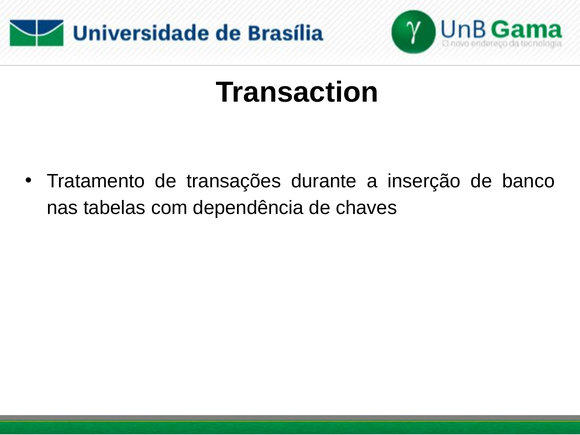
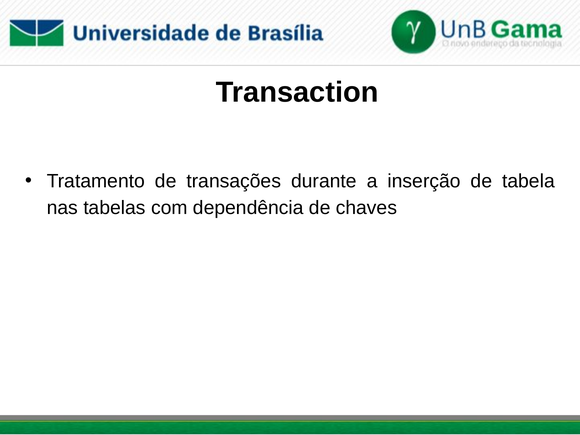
banco: banco -> tabela
